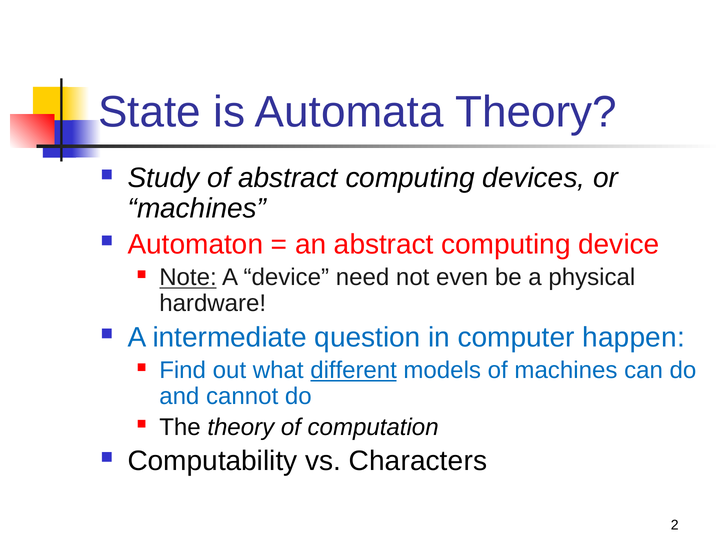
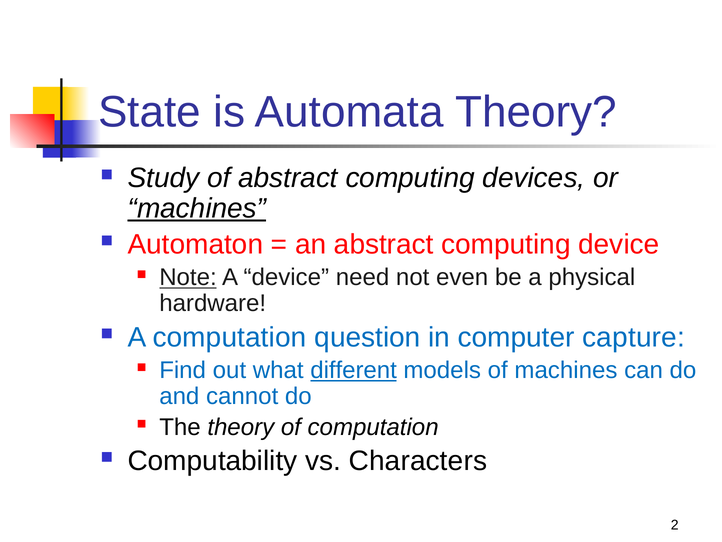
machines at (197, 208) underline: none -> present
A intermediate: intermediate -> computation
happen: happen -> capture
